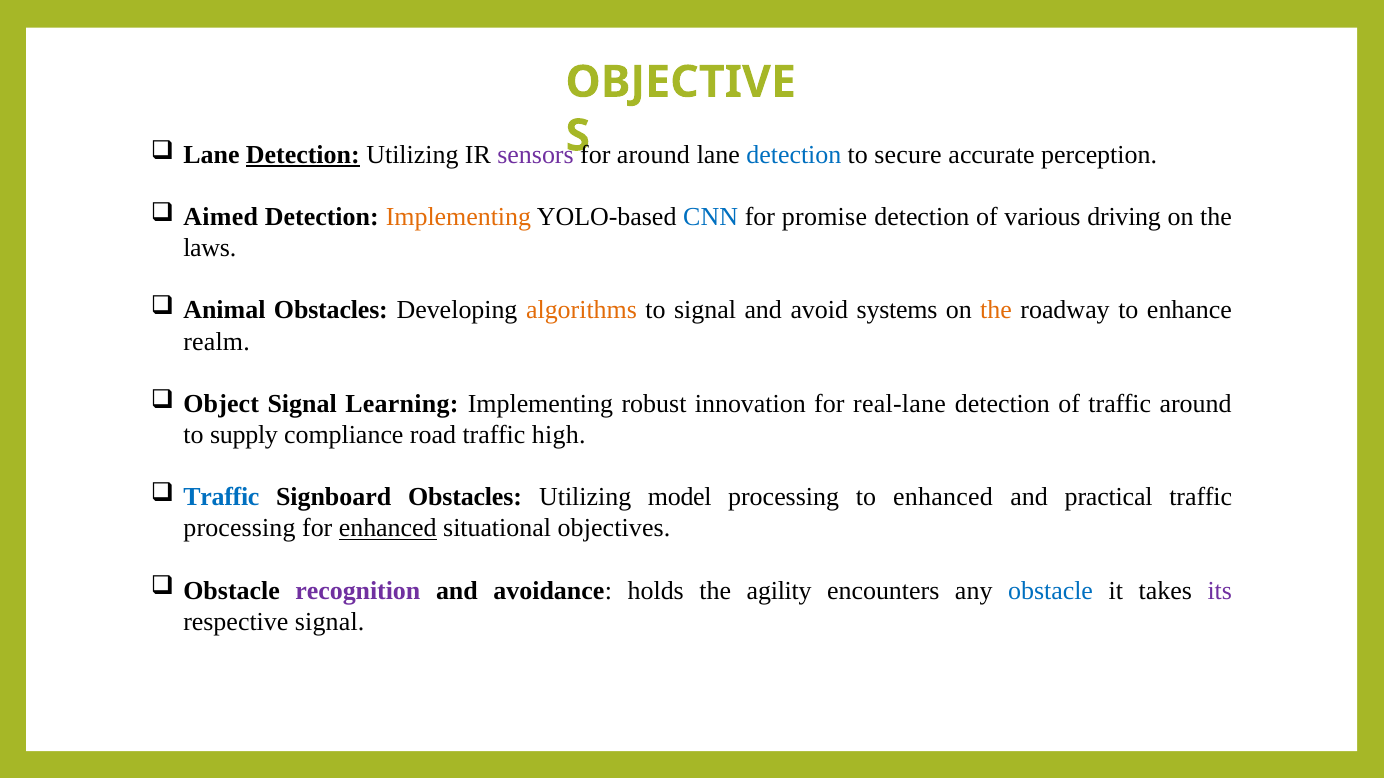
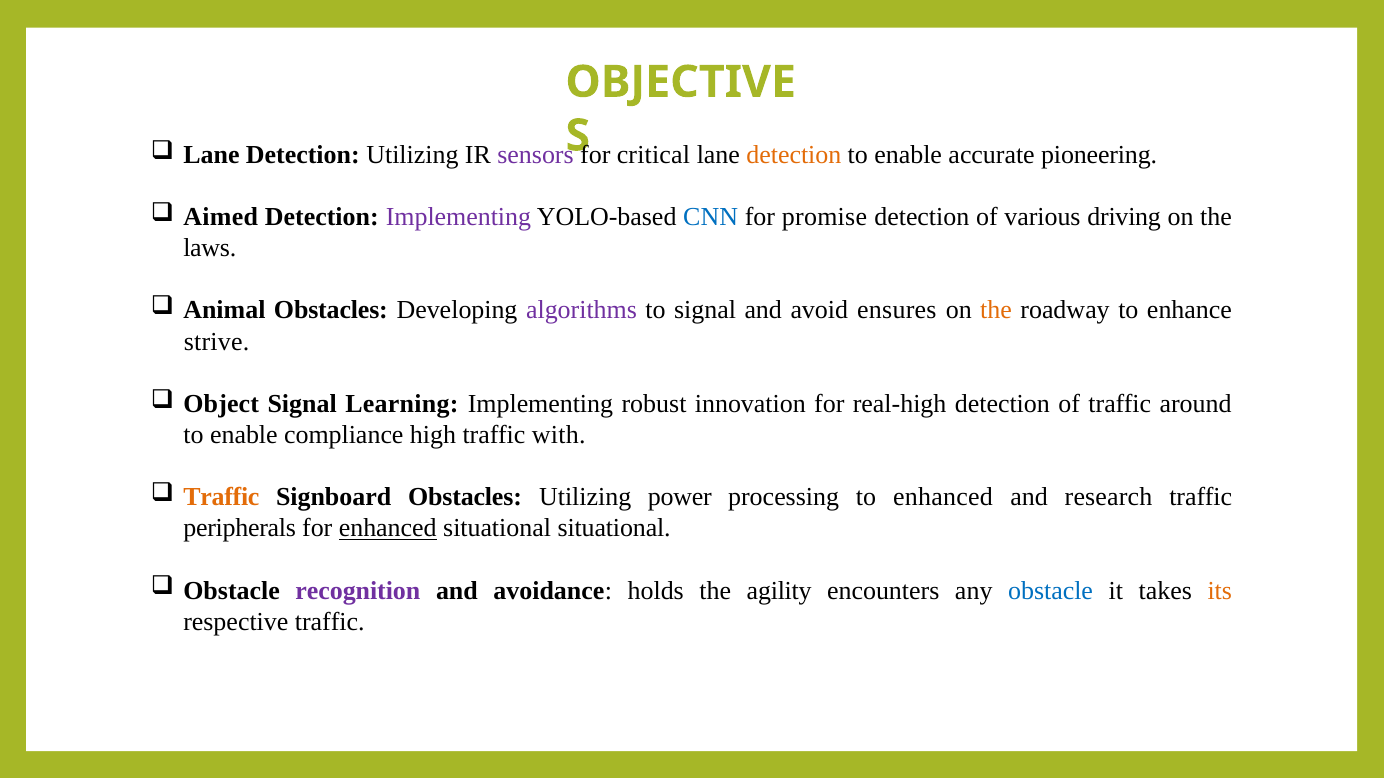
Detection at (303, 155) underline: present -> none
for around: around -> critical
detection at (794, 155) colour: blue -> orange
secure at (908, 155): secure -> enable
perception: perception -> pioneering
Implementing at (458, 217) colour: orange -> purple
algorithms colour: orange -> purple
systems: systems -> ensures
realm: realm -> strive
real-lane: real-lane -> real-high
supply at (244, 435): supply -> enable
road: road -> high
high: high -> with
Traffic at (221, 497) colour: blue -> orange
model: model -> power
practical: practical -> research
processing at (239, 529): processing -> peripherals
situational objectives: objectives -> situational
its colour: purple -> orange
respective signal: signal -> traffic
